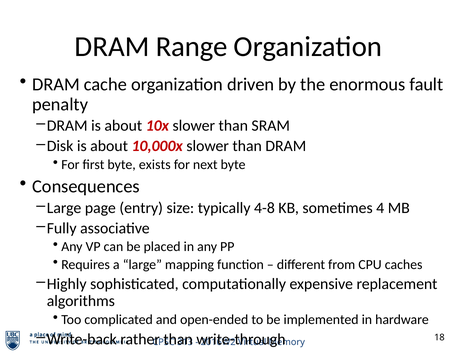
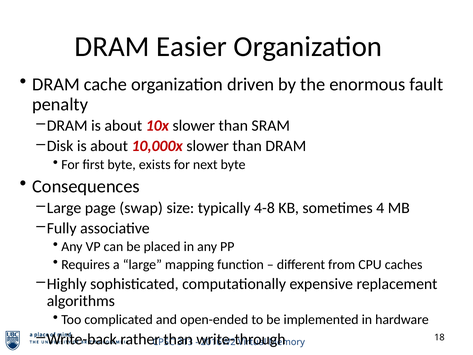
Range: Range -> Easier
entry: entry -> swap
